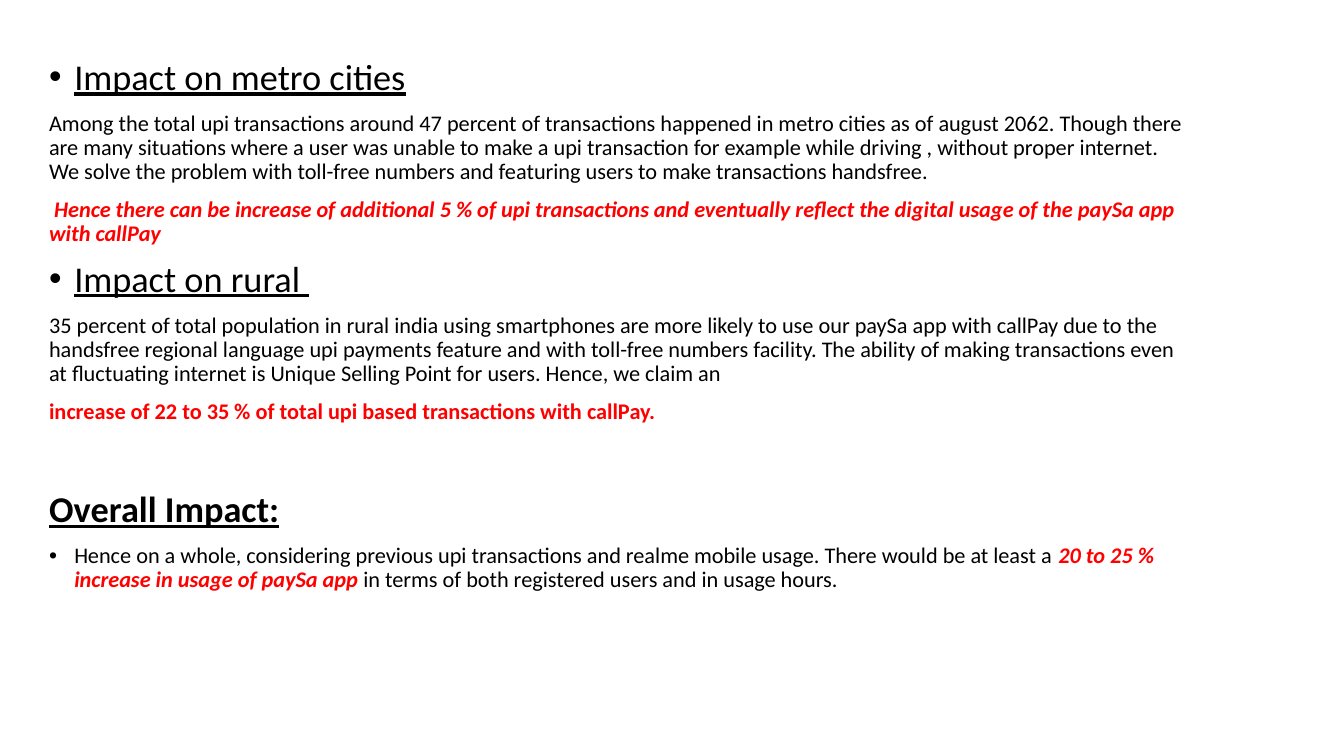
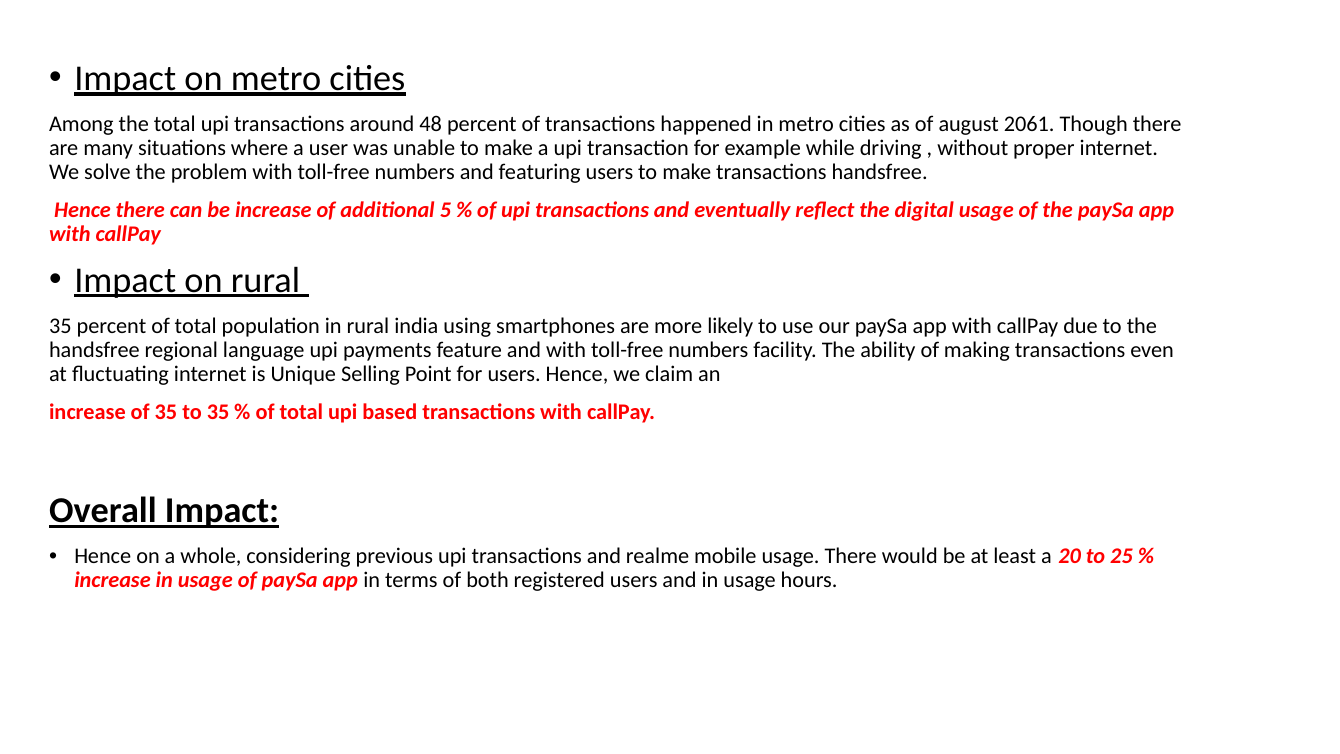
47: 47 -> 48
2062: 2062 -> 2061
of 22: 22 -> 35
